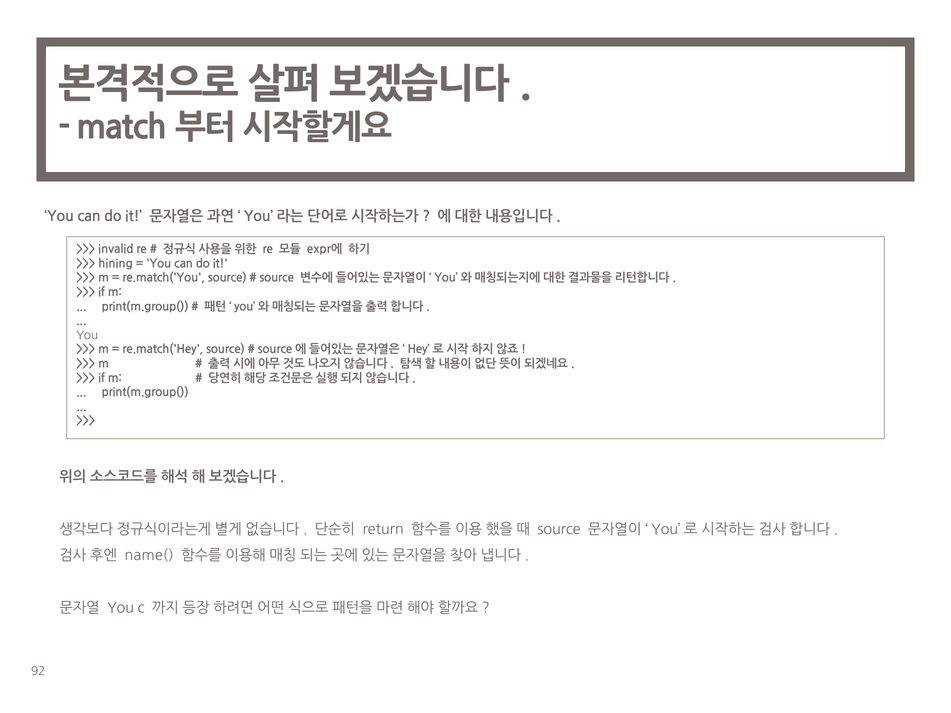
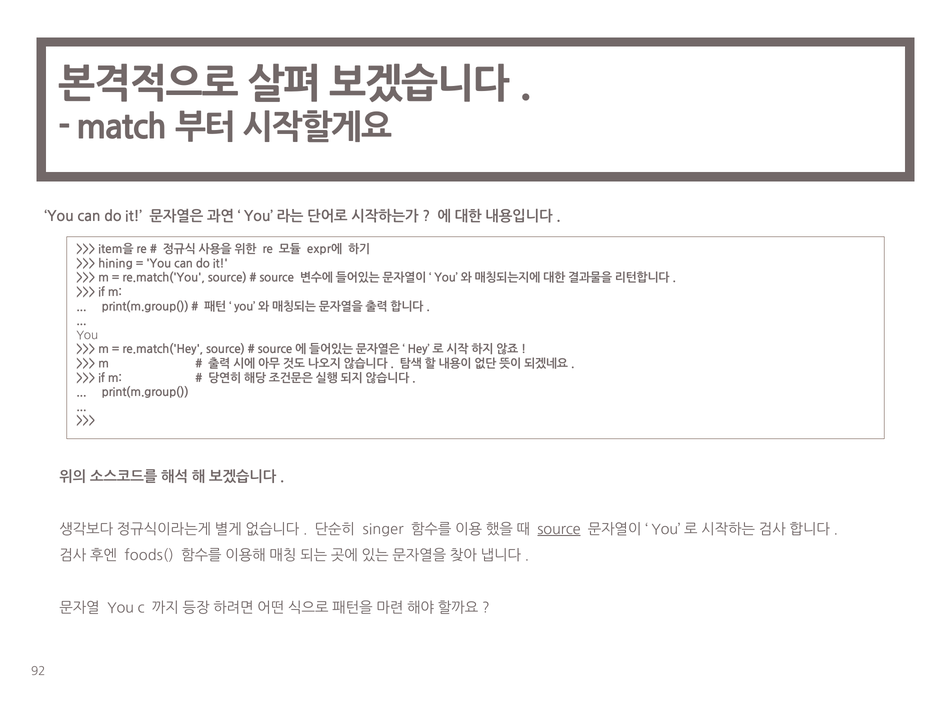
invalid: invalid -> item을
return: return -> singer
source at (559, 530) underline: none -> present
name(: name( -> foods(
